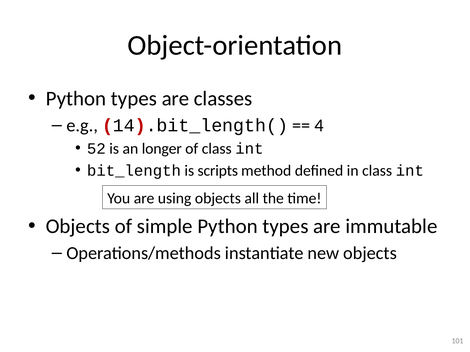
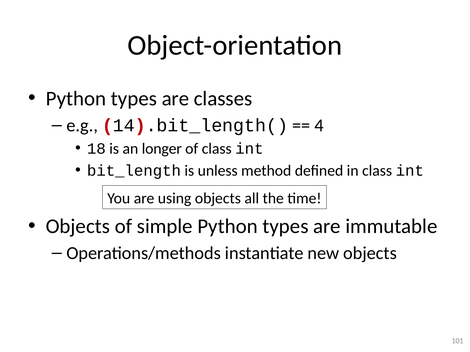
52: 52 -> 18
scripts: scripts -> unless
